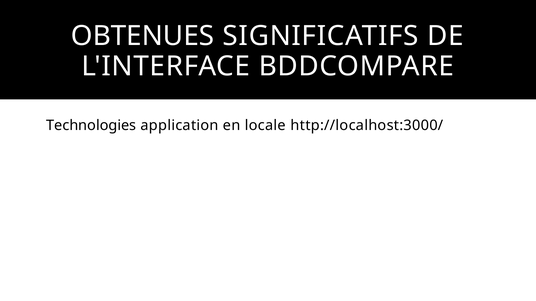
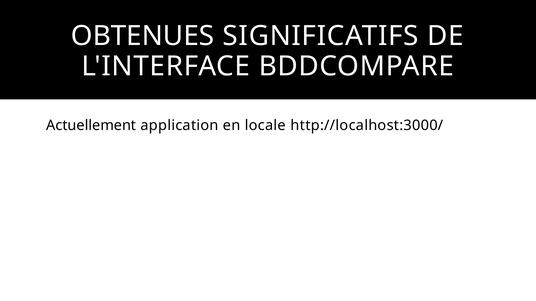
Technologies: Technologies -> Actuellement
